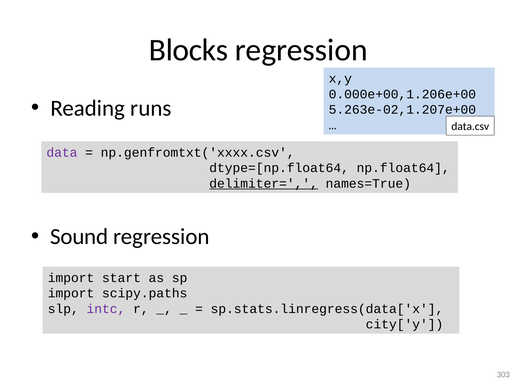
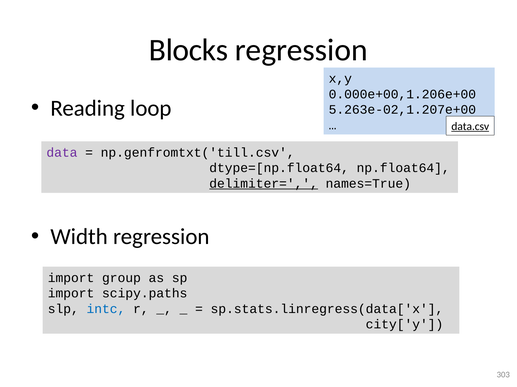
runs: runs -> loop
data.csv underline: none -> present
np.genfromtxt('xxxx.csv: np.genfromtxt('xxxx.csv -> np.genfromtxt('till.csv
Sound: Sound -> Width
start: start -> group
intc colour: purple -> blue
